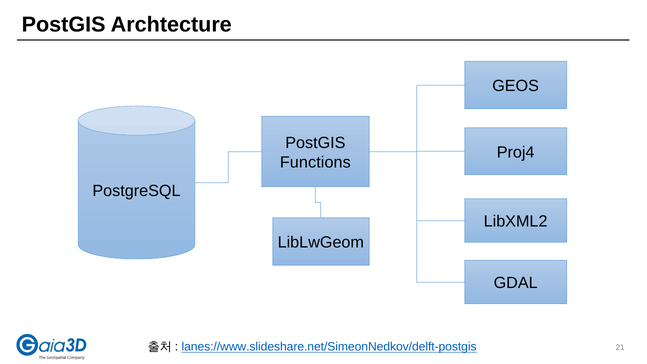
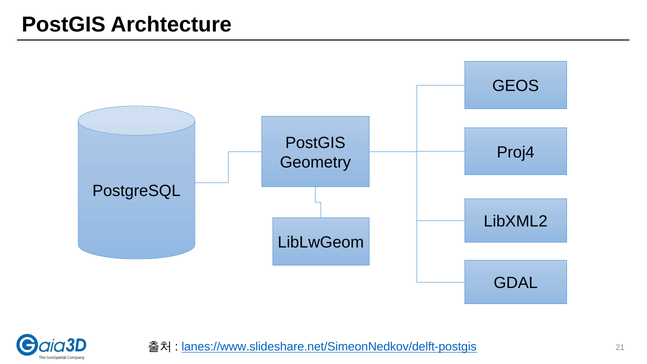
Functions: Functions -> Geometry
